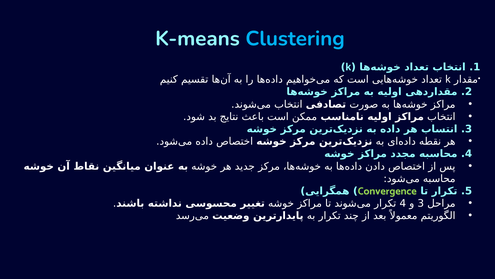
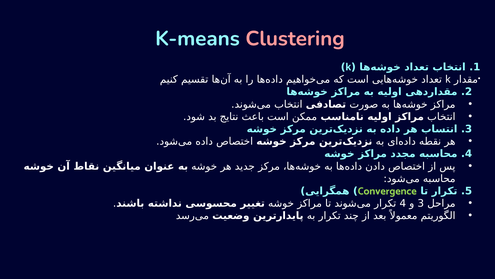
Clustering colour: light blue -> pink
